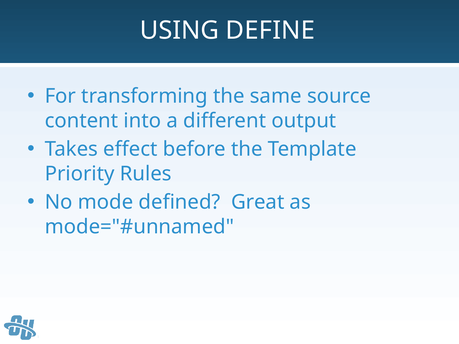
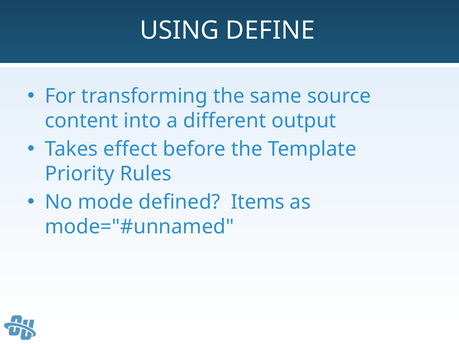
Great: Great -> Items
